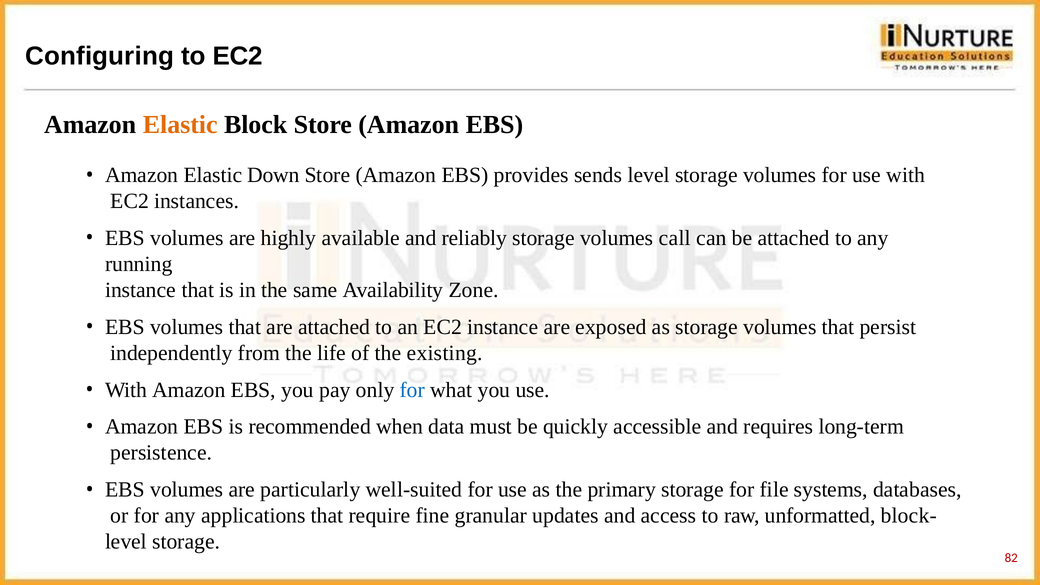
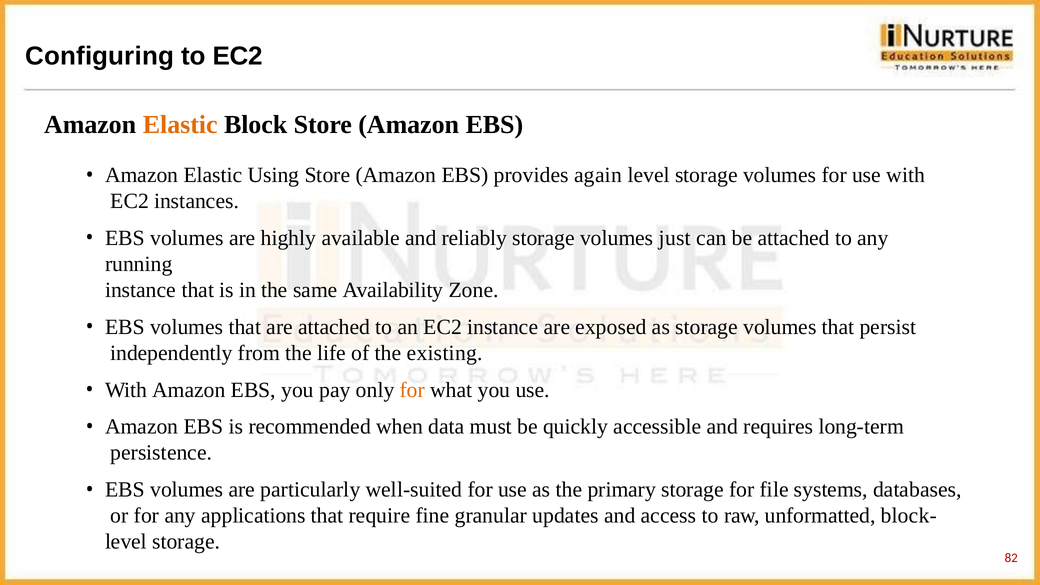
Down: Down -> Using
sends: sends -> again
call: call -> just
for at (412, 390) colour: blue -> orange
